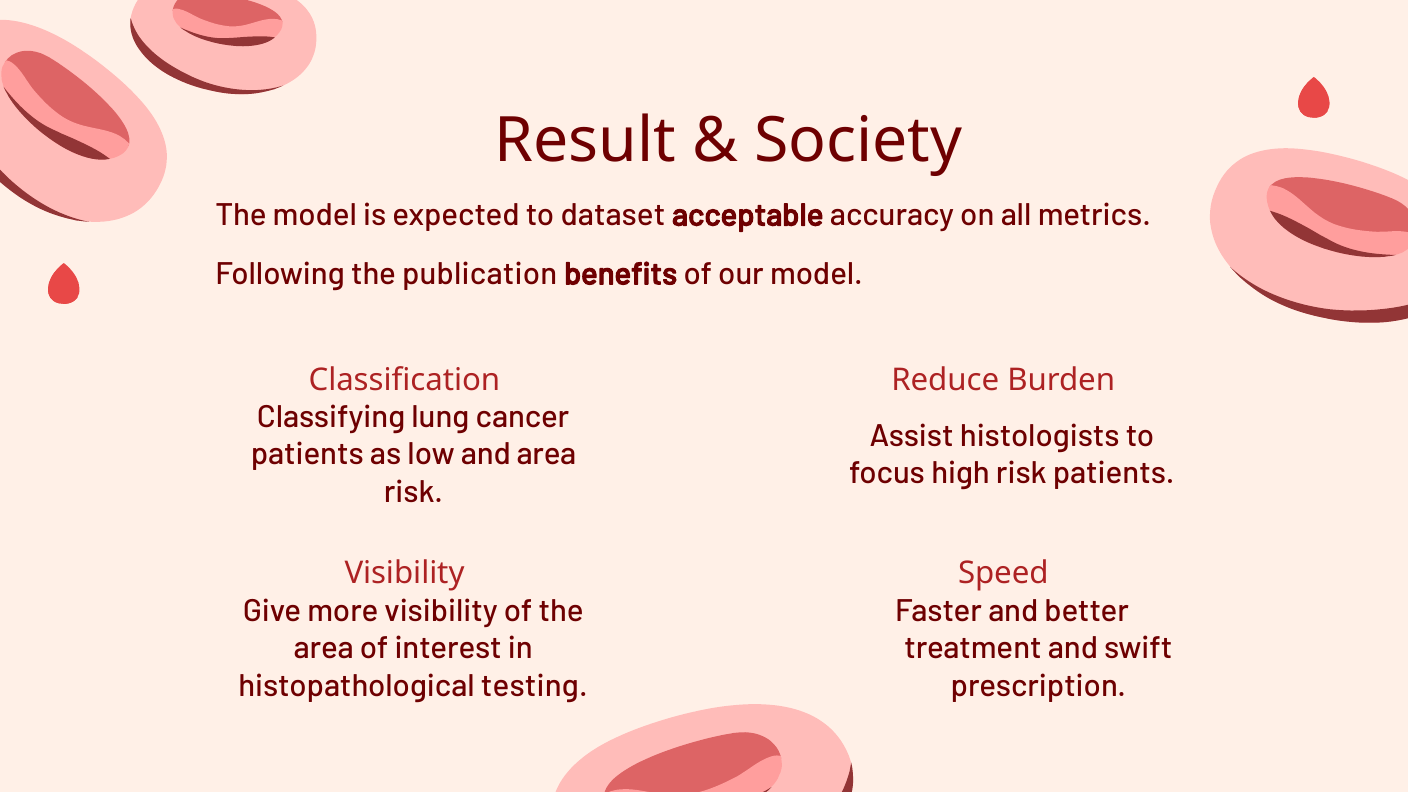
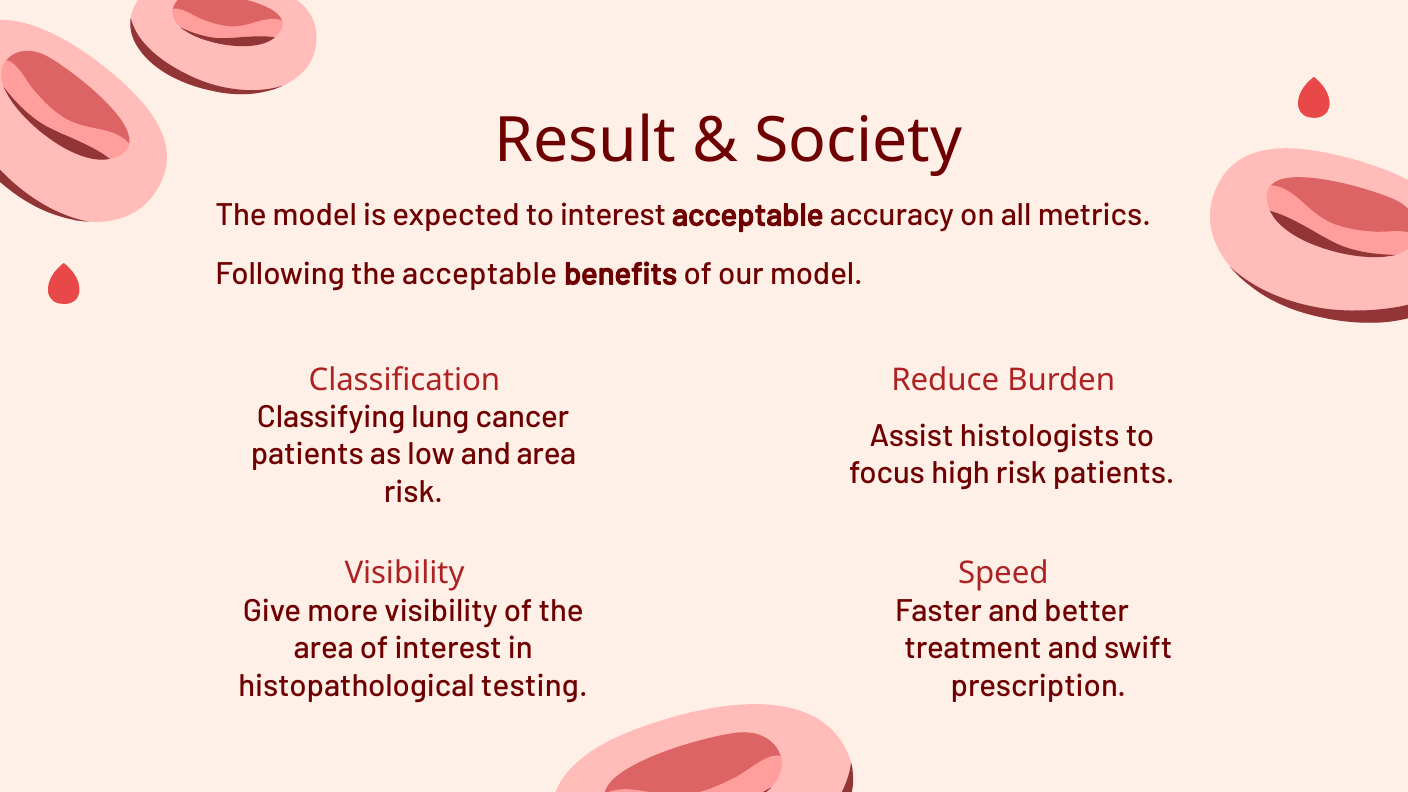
to dataset: dataset -> interest
the publication: publication -> acceptable
